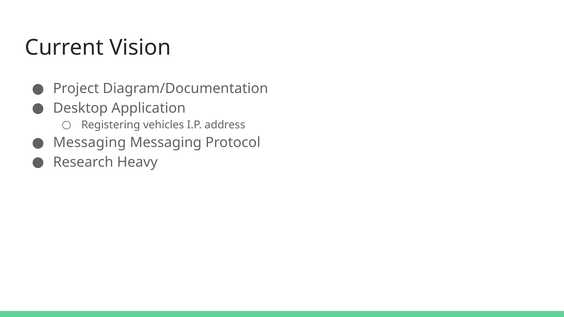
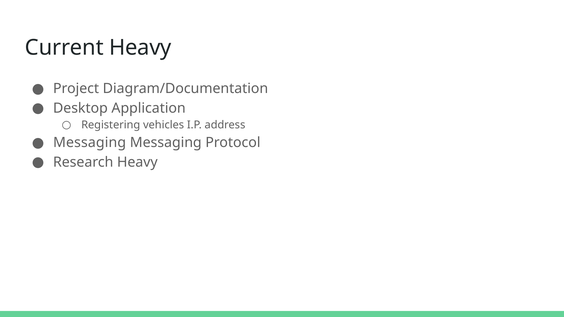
Current Vision: Vision -> Heavy
